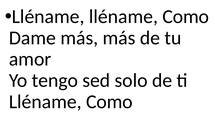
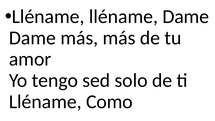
Lléname lléname Como: Como -> Dame
